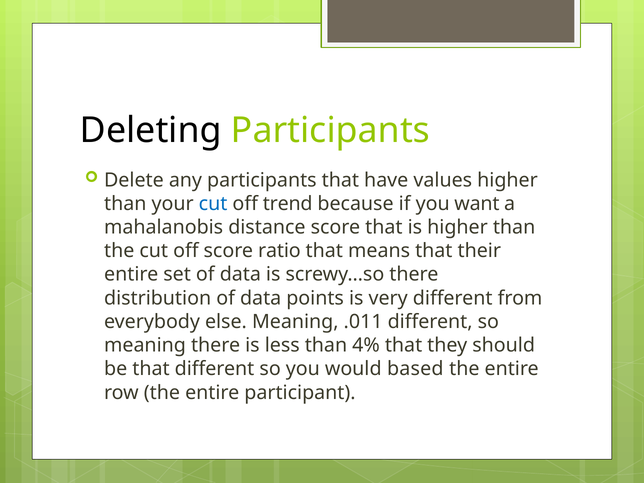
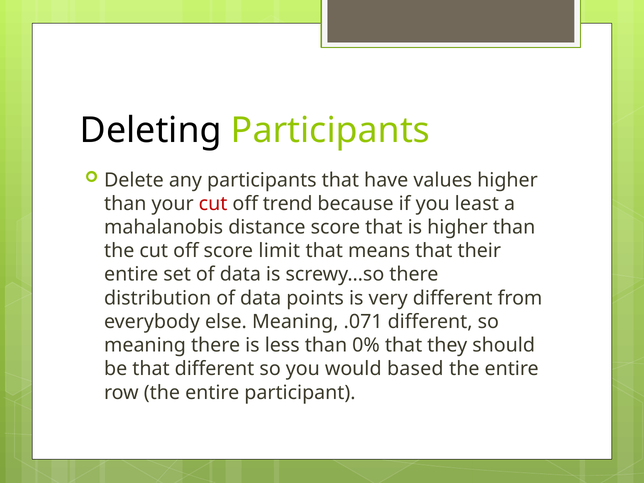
cut at (213, 204) colour: blue -> red
want: want -> least
ratio: ratio -> limit
.011: .011 -> .071
4%: 4% -> 0%
